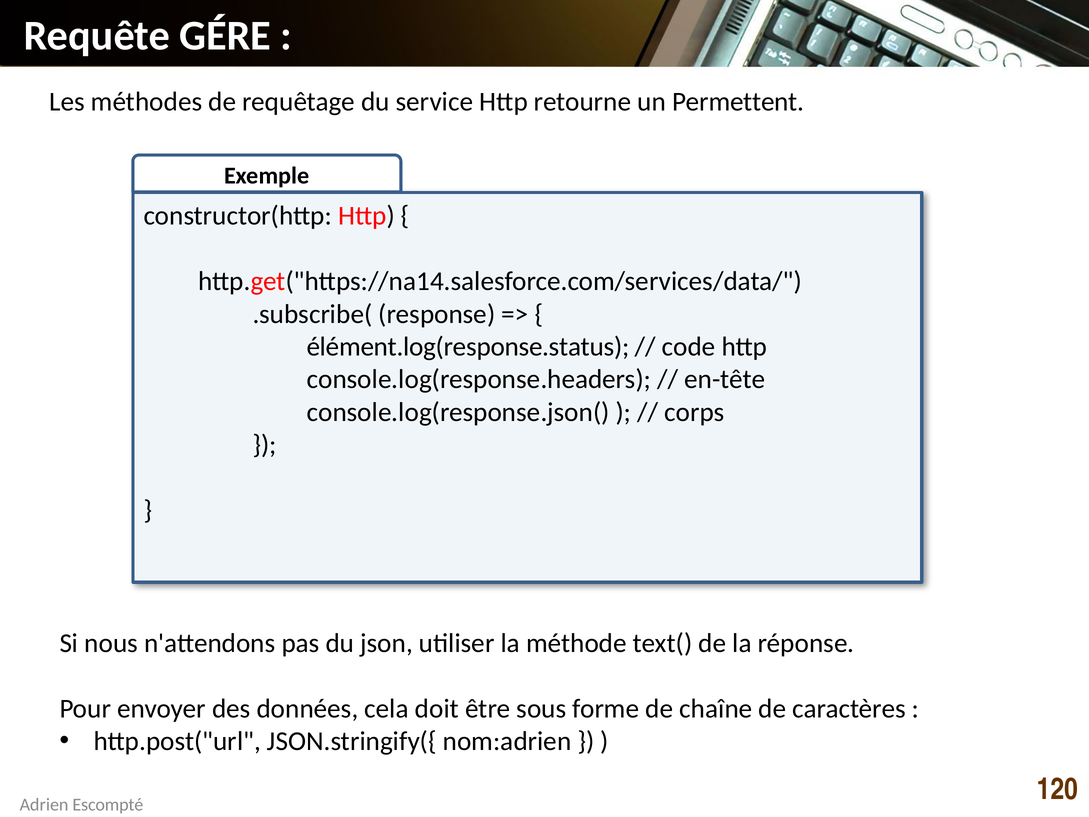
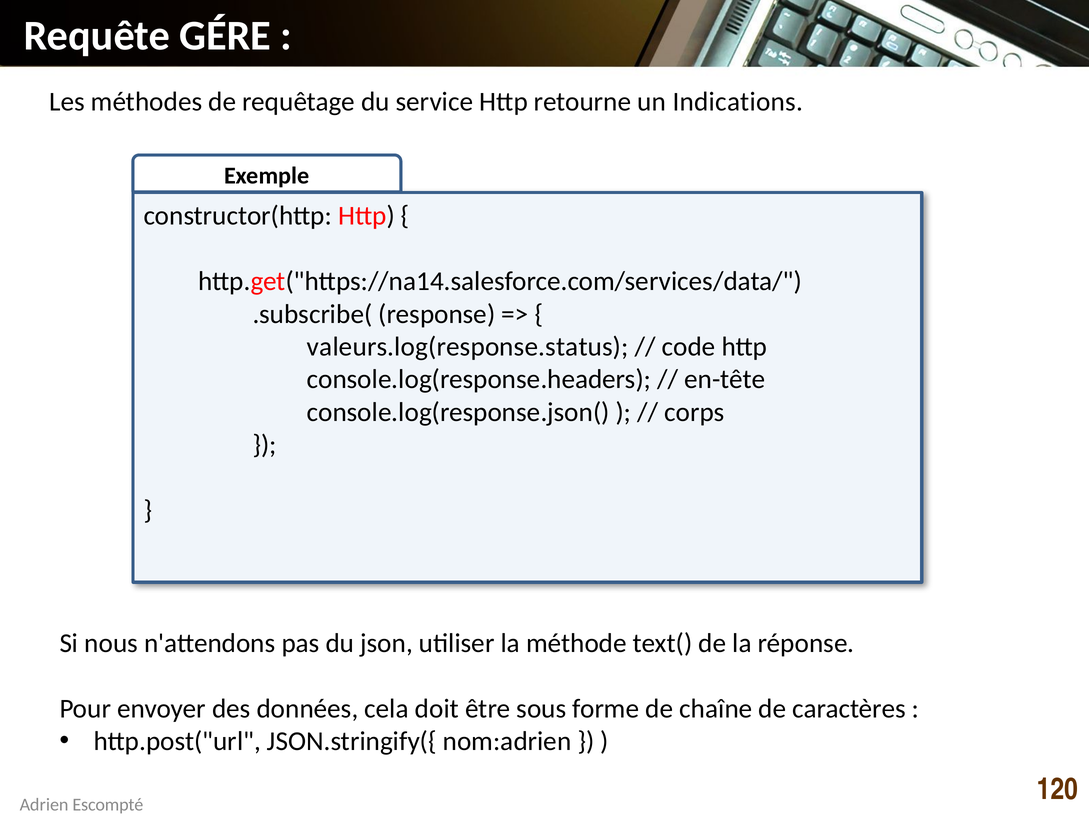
Permettent: Permettent -> Indications
élément.log(response.status: élément.log(response.status -> valeurs.log(response.status
